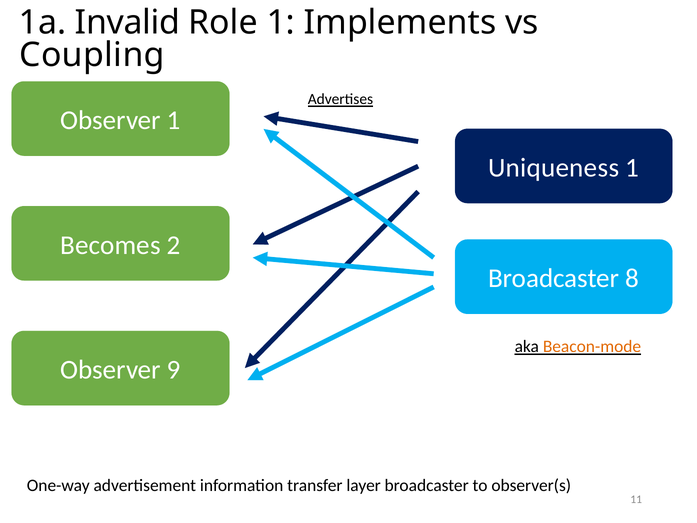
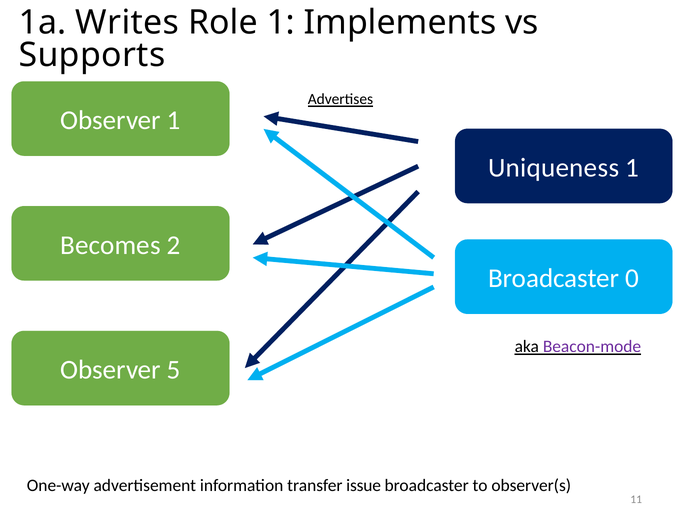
Invalid: Invalid -> Writes
Coupling: Coupling -> Supports
8: 8 -> 0
Beacon-mode colour: orange -> purple
9: 9 -> 5
layer: layer -> issue
